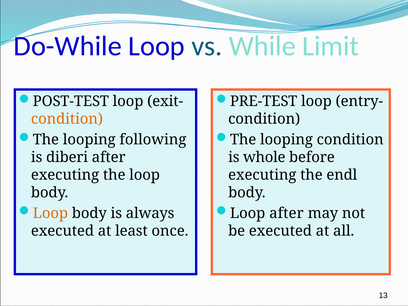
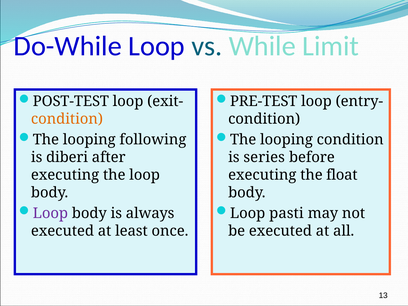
whole: whole -> series
endl: endl -> float
Loop at (50, 213) colour: orange -> purple
Loop after: after -> pasti
